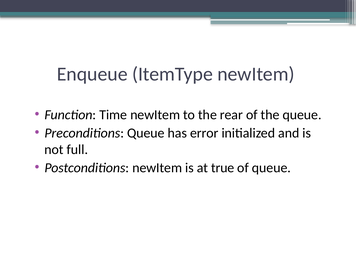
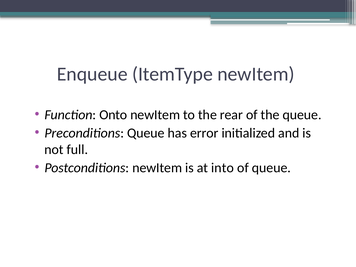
Time: Time -> Onto
true: true -> into
